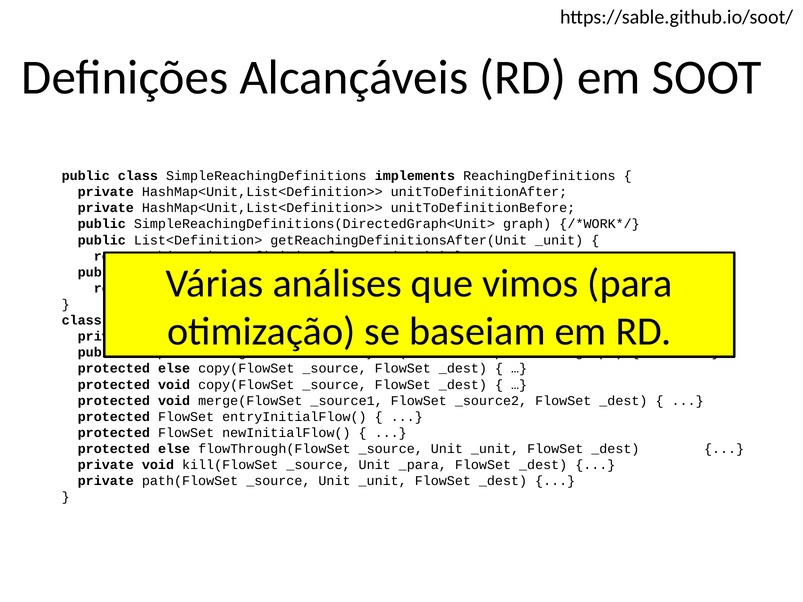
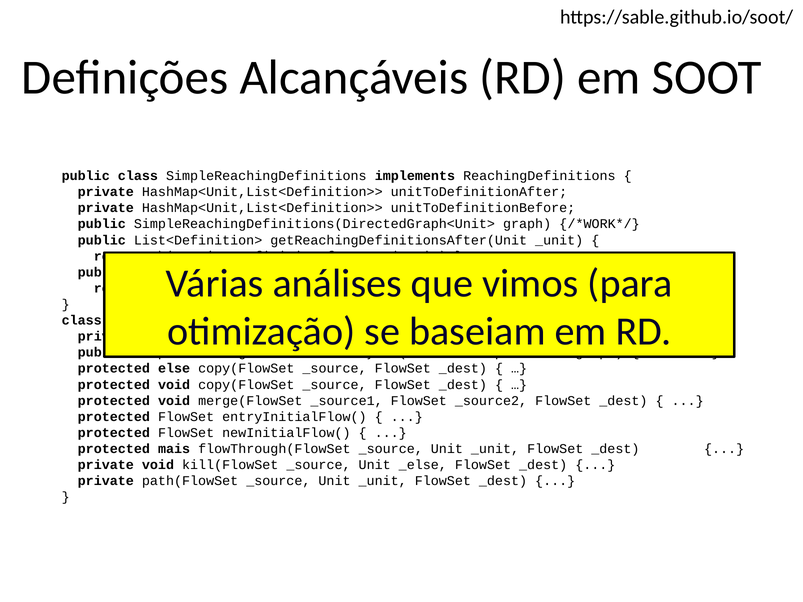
else at (174, 449): else -> mais
_para: _para -> _else
